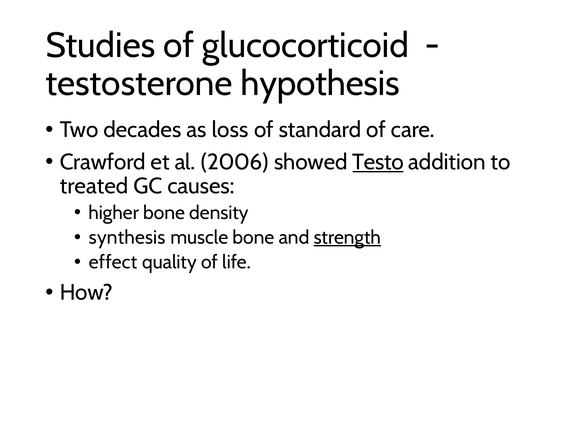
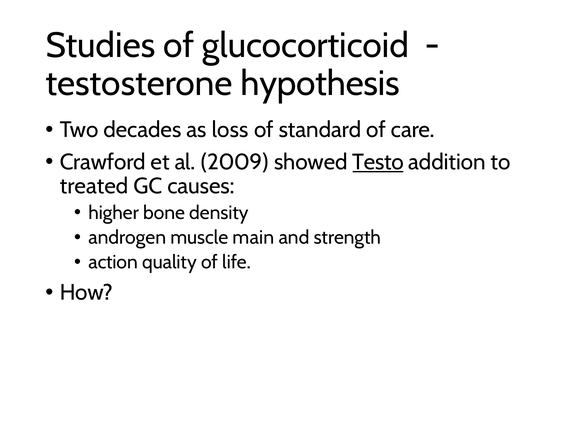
2006: 2006 -> 2009
synthesis: synthesis -> androgen
muscle bone: bone -> main
strength underline: present -> none
effect: effect -> action
